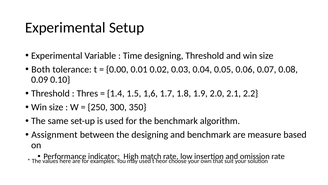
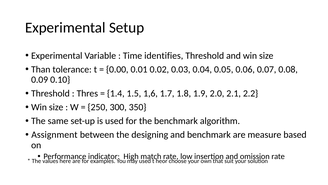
Time designing: designing -> identifies
Both: Both -> Than
